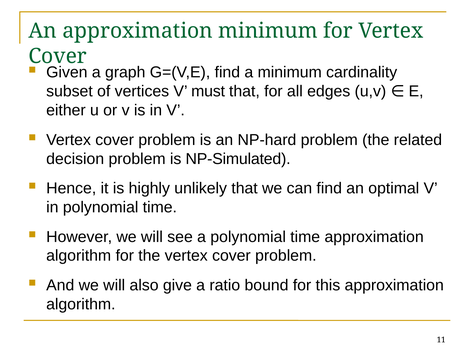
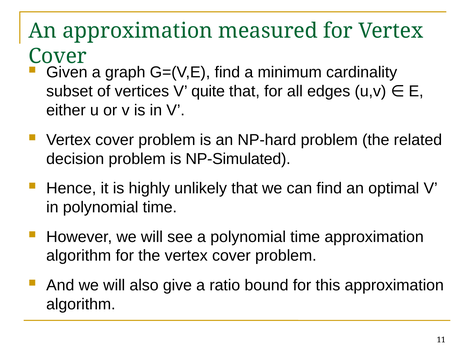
approximation minimum: minimum -> measured
must: must -> quite
